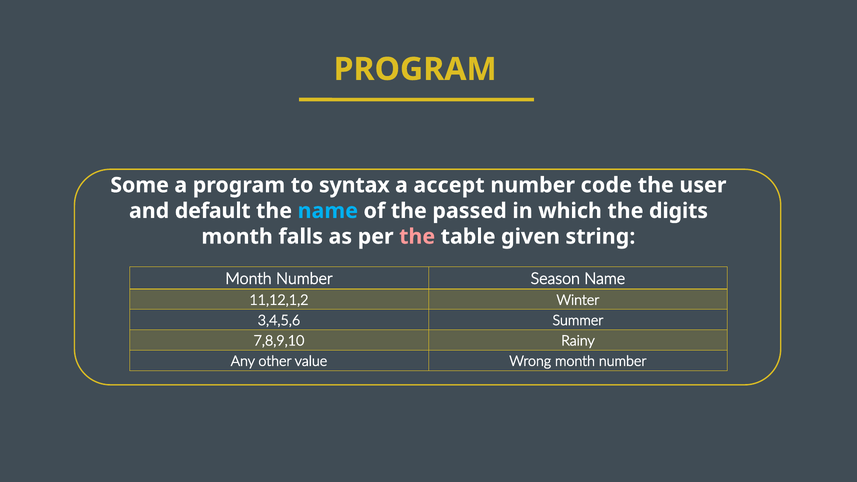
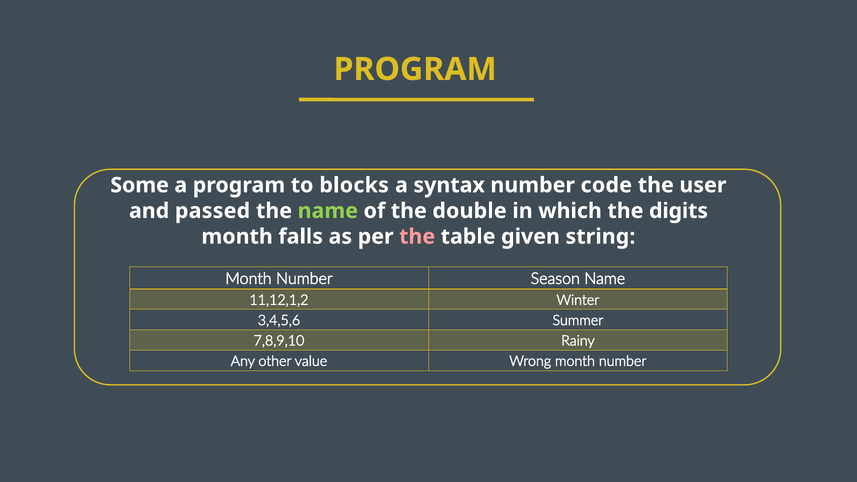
syntax: syntax -> blocks
accept: accept -> syntax
default: default -> passed
name at (328, 211) colour: light blue -> light green
passed: passed -> double
